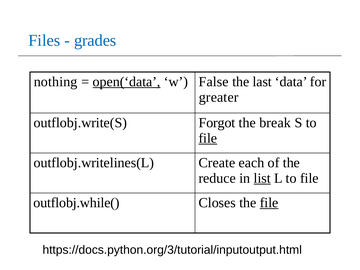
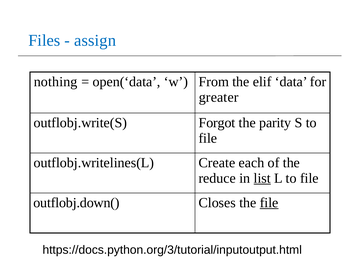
grades: grades -> assign
open(‘data underline: present -> none
False: False -> From
last: last -> elif
break: break -> parity
file at (208, 138) underline: present -> none
outflobj.while(: outflobj.while( -> outflobj.down(
